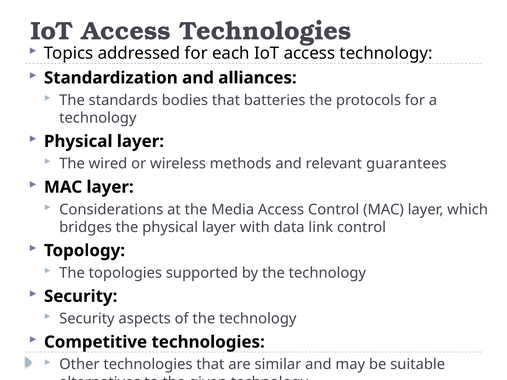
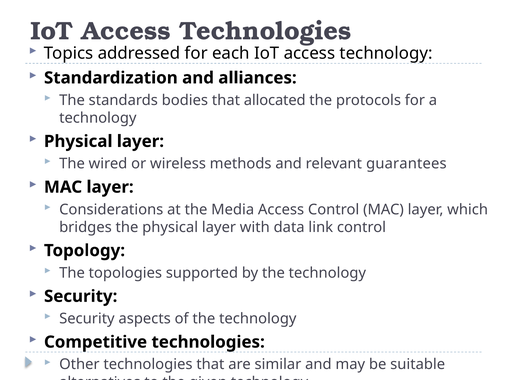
batteries: batteries -> allocated
